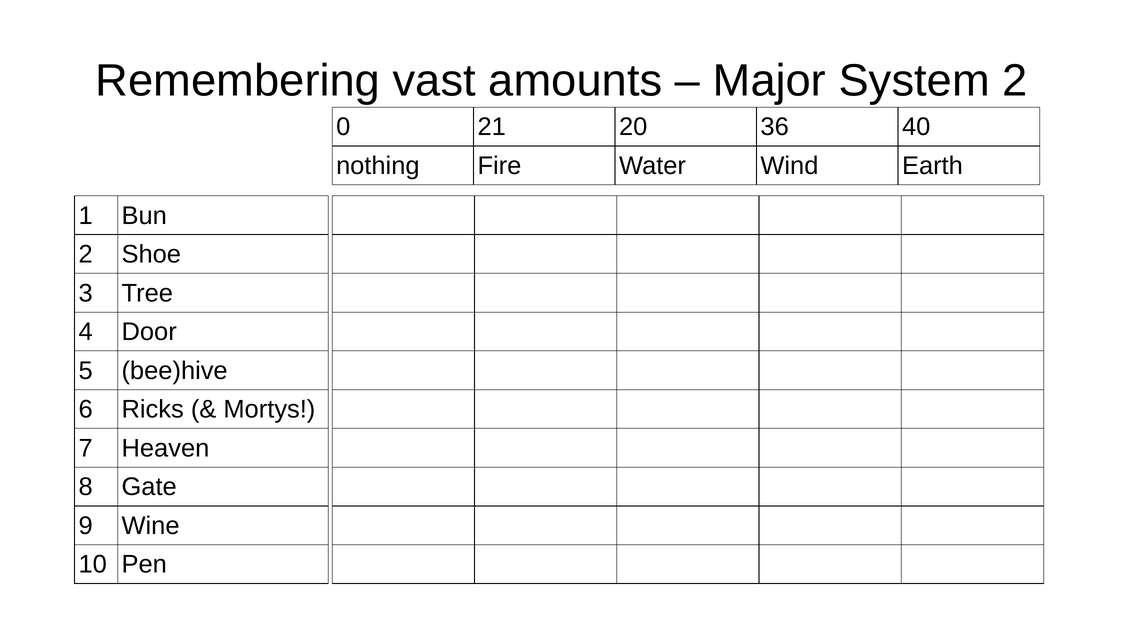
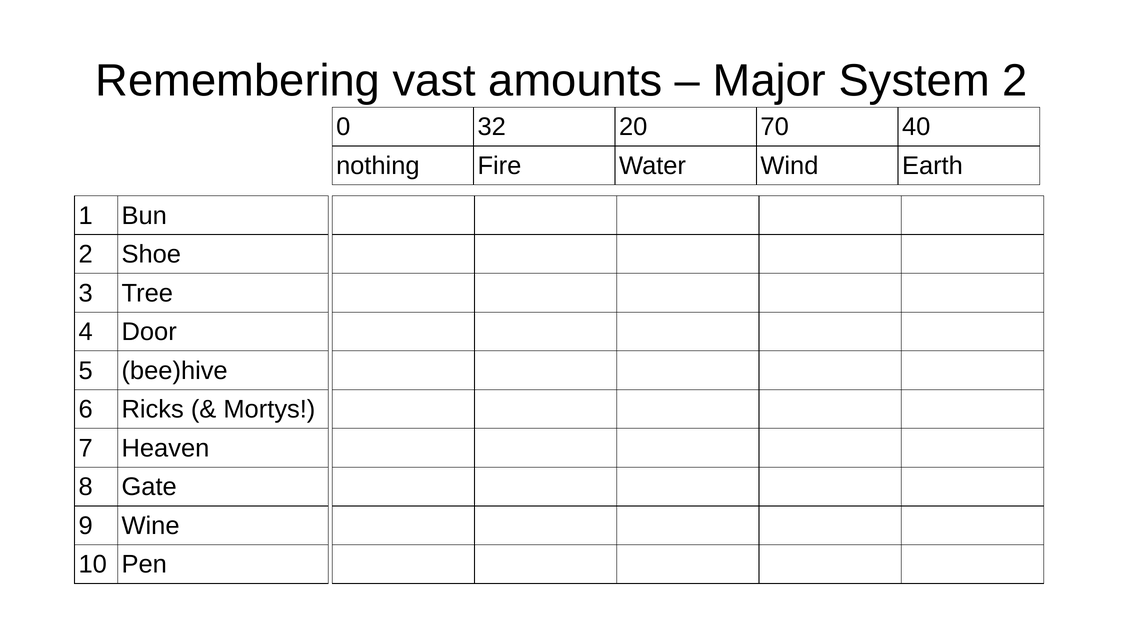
21: 21 -> 32
36: 36 -> 70
